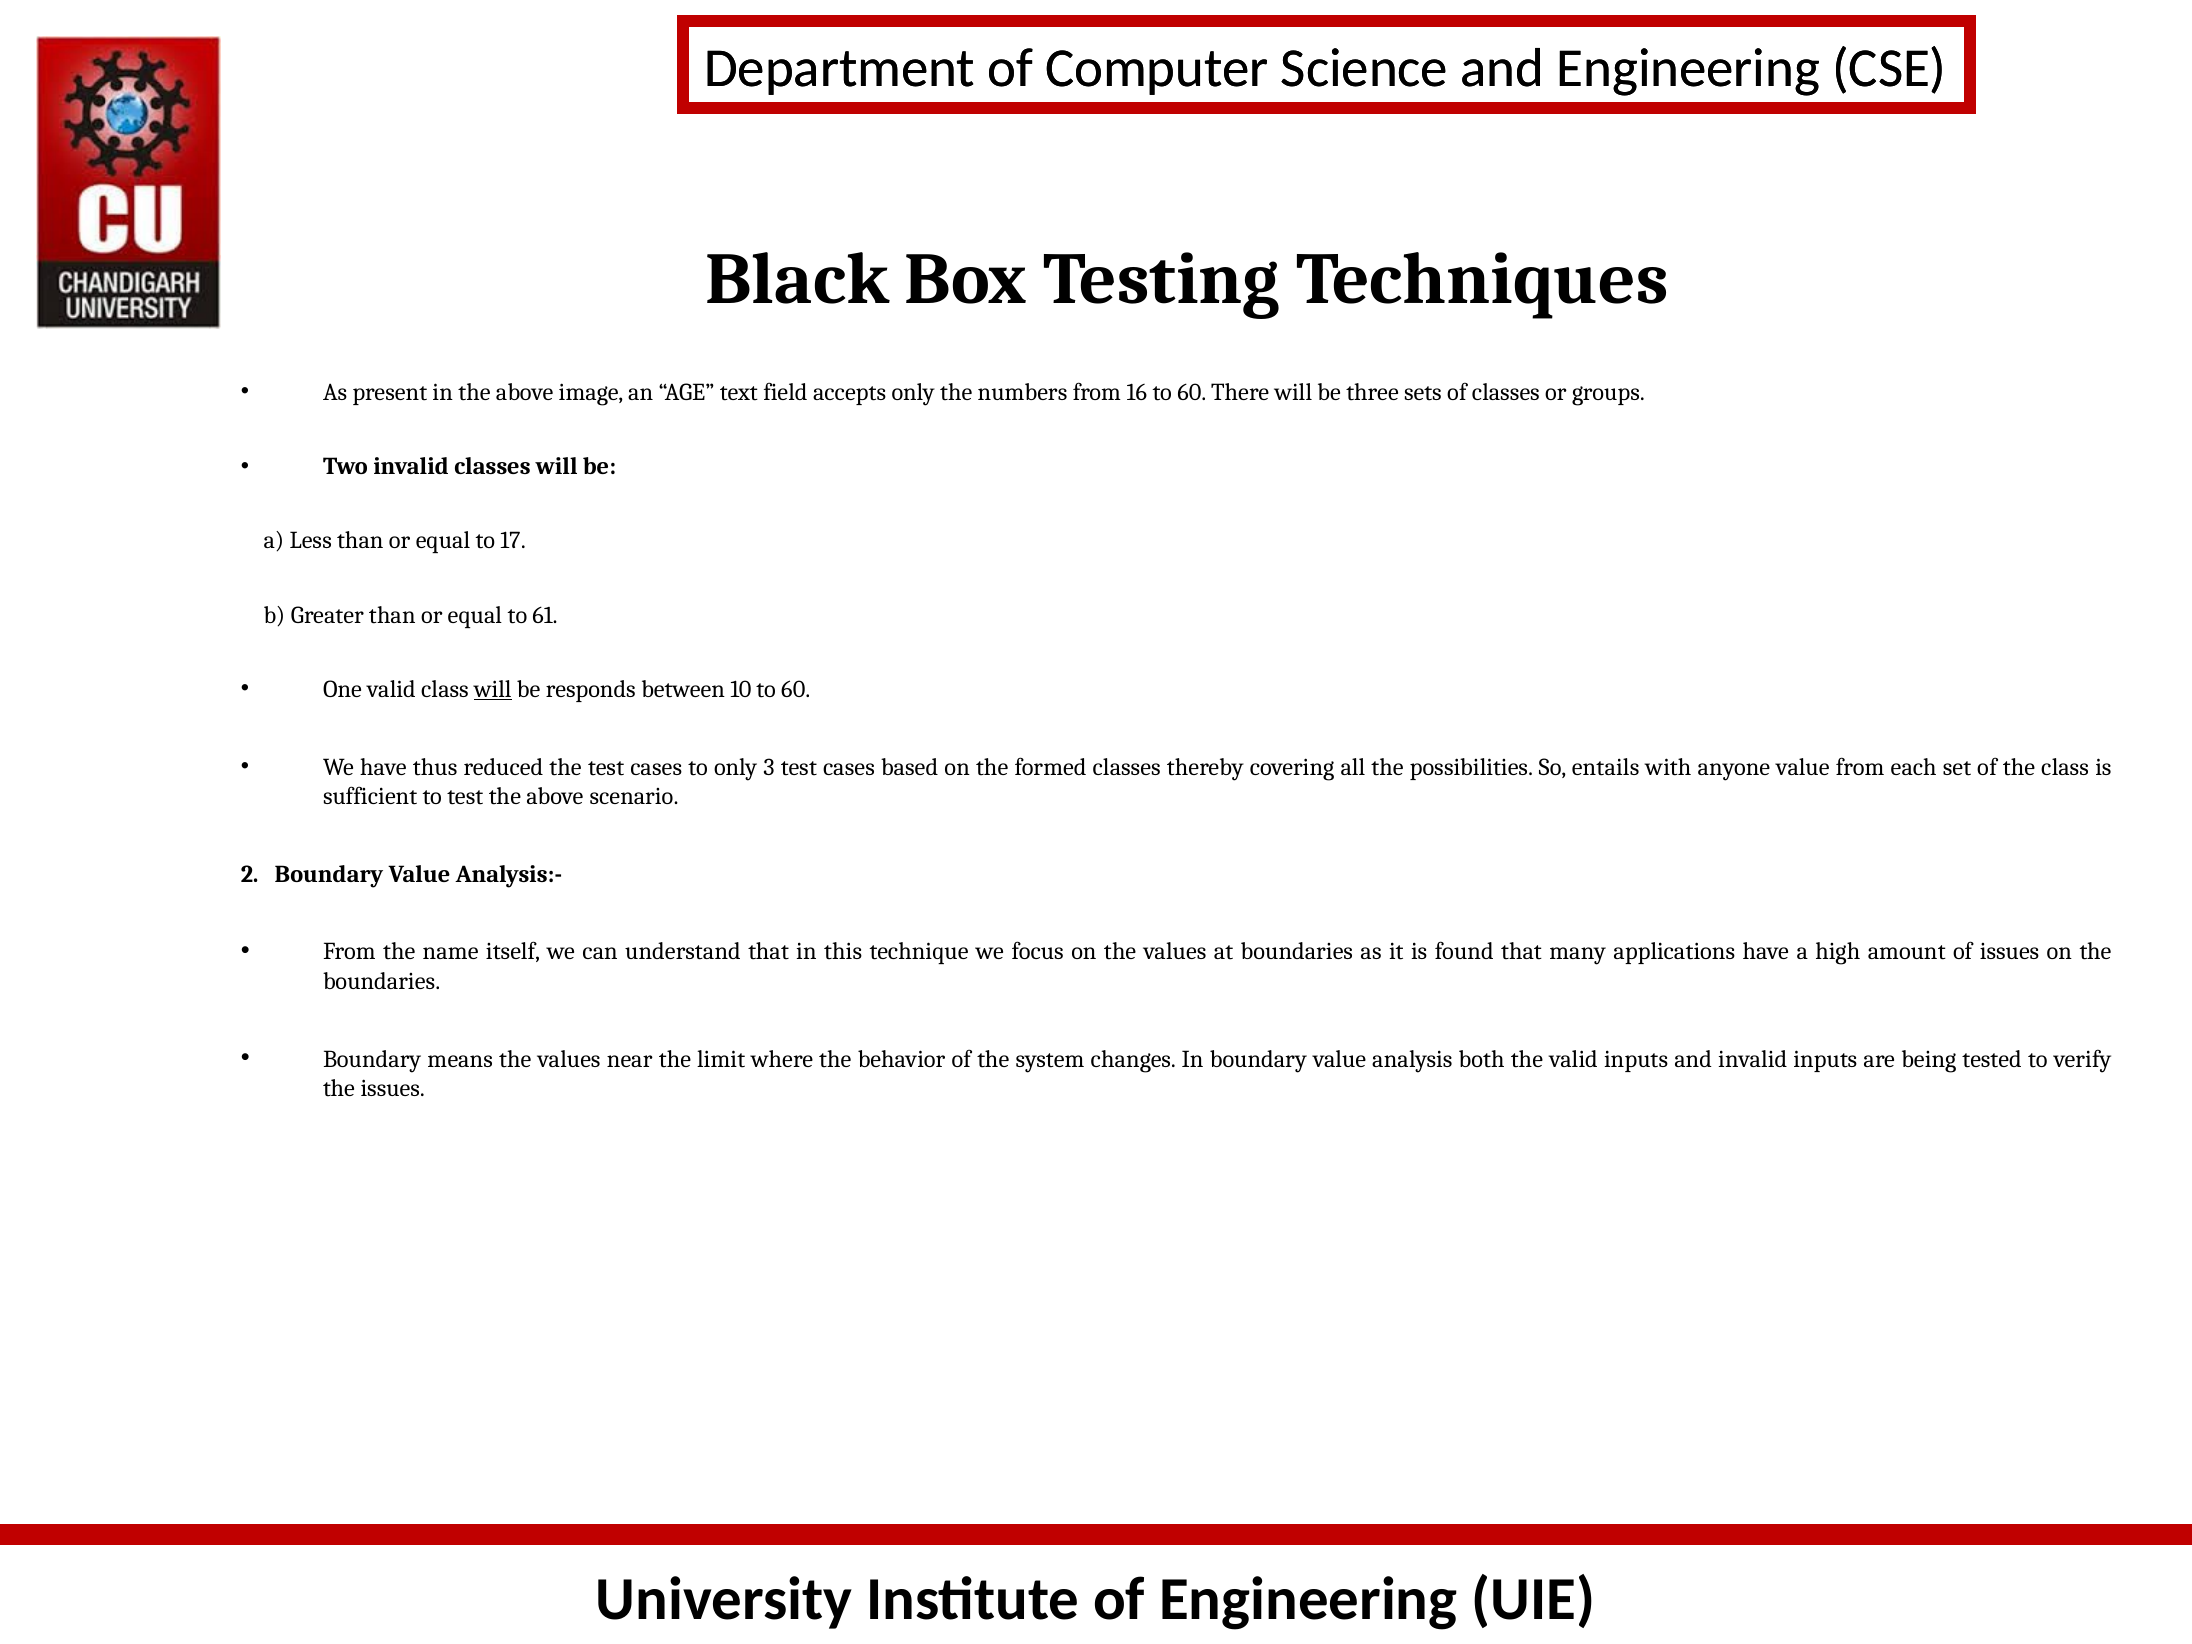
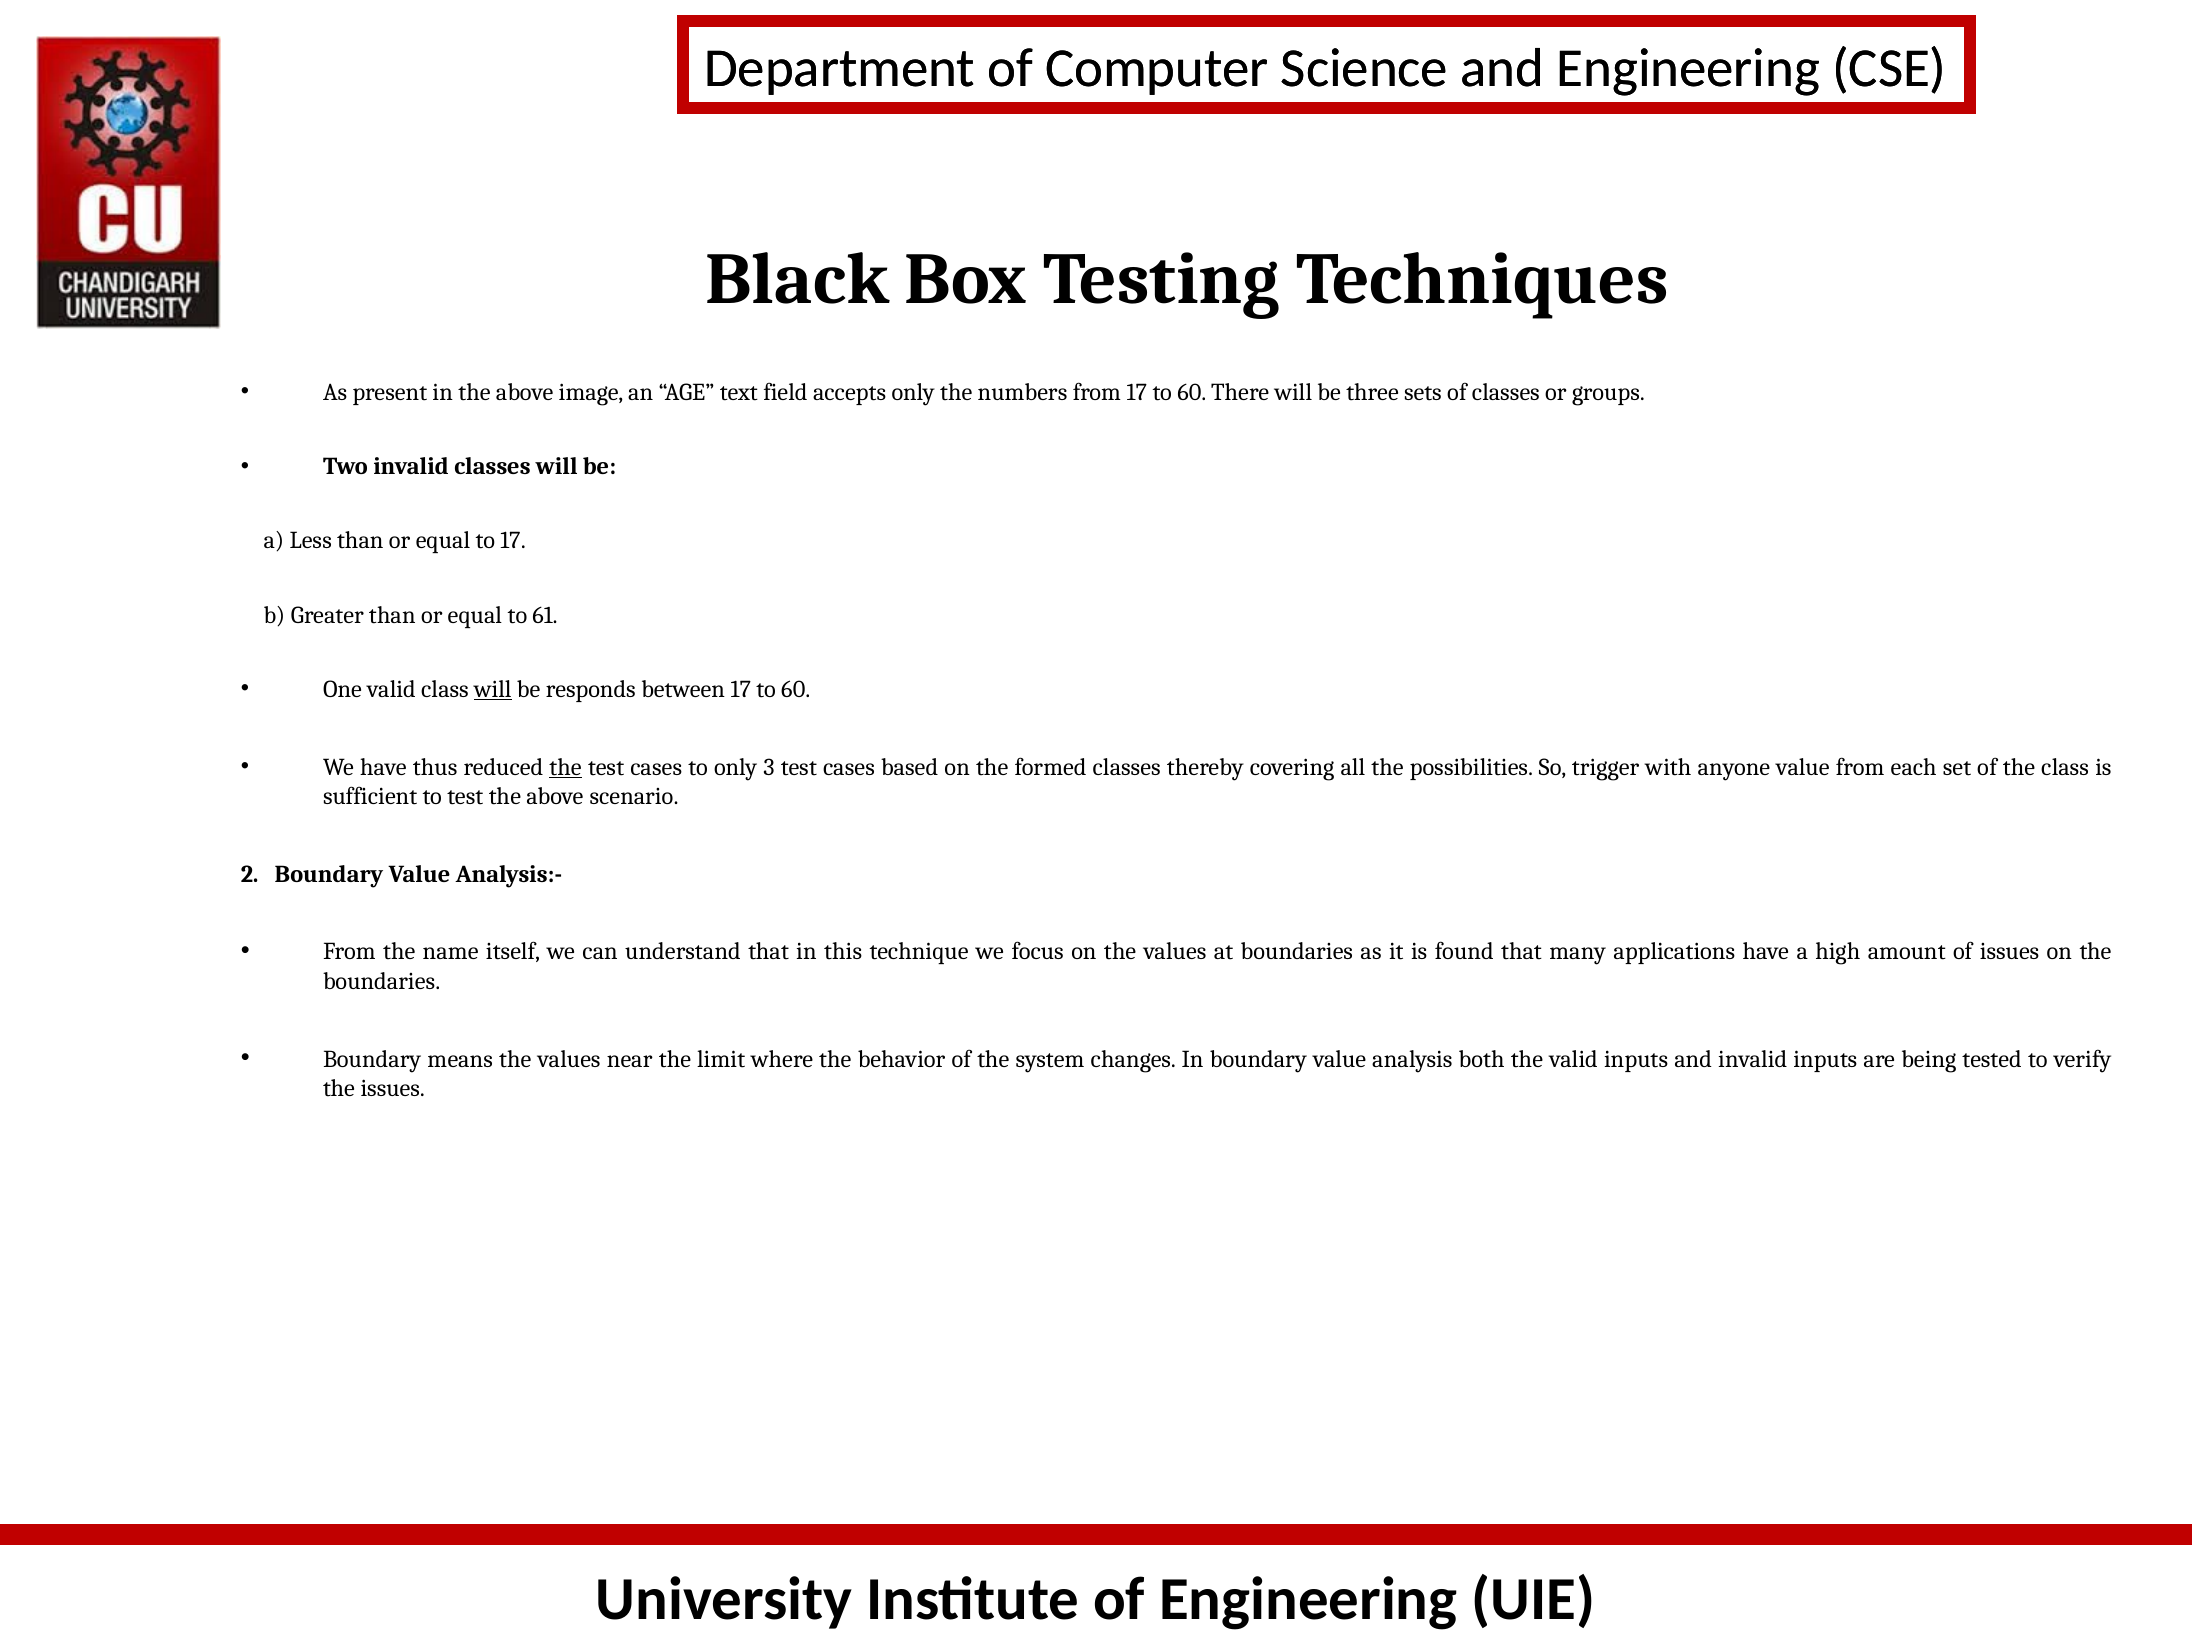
from 16: 16 -> 17
between 10: 10 -> 17
the at (566, 767) underline: none -> present
entails: entails -> trigger
